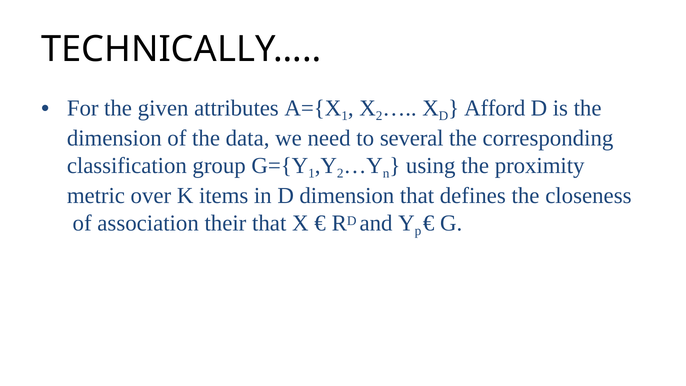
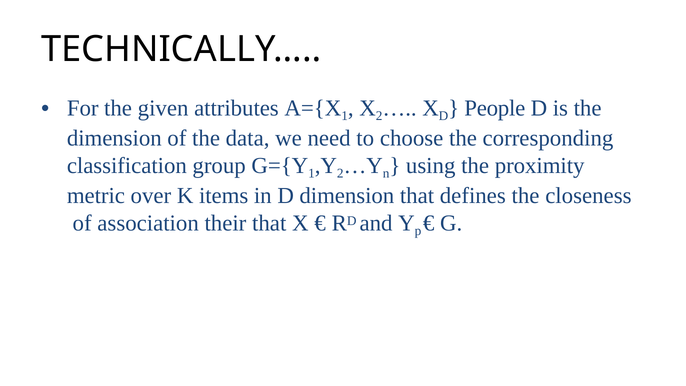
Afford: Afford -> People
several: several -> choose
